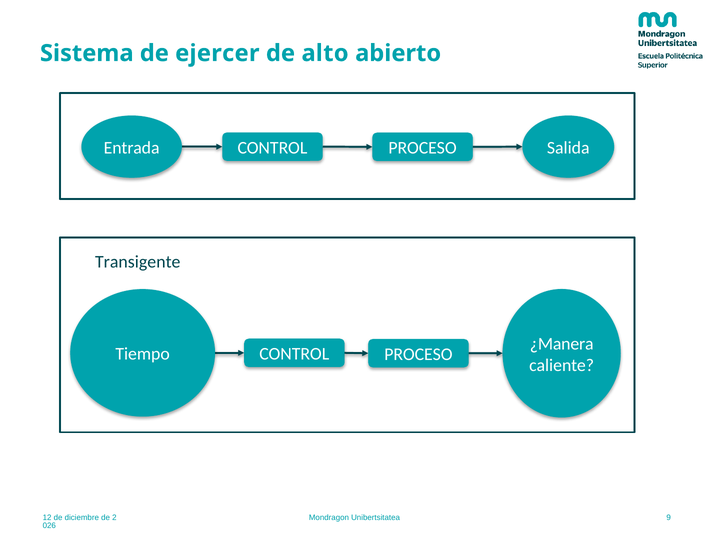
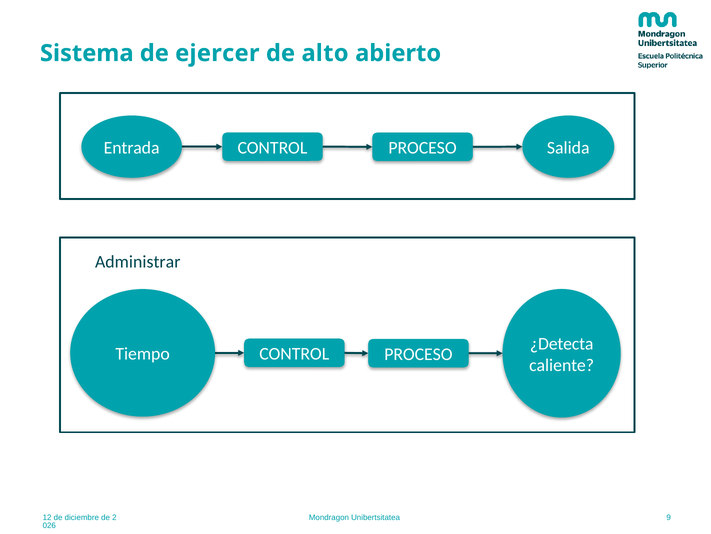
Transigente: Transigente -> Administrar
¿Manera: ¿Manera -> ¿Detecta
